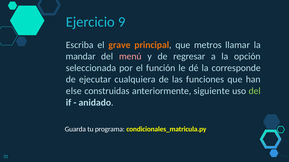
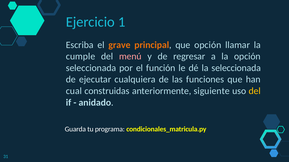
9: 9 -> 1
que metros: metros -> opción
mandar: mandar -> cumple
la corresponde: corresponde -> seleccionada
else: else -> cual
del at (255, 91) colour: light green -> yellow
